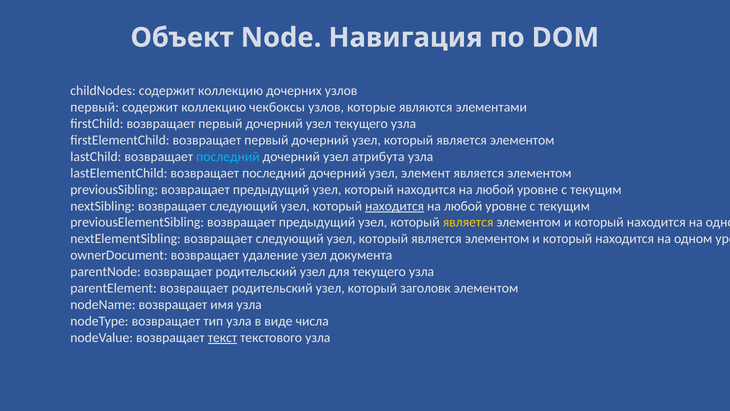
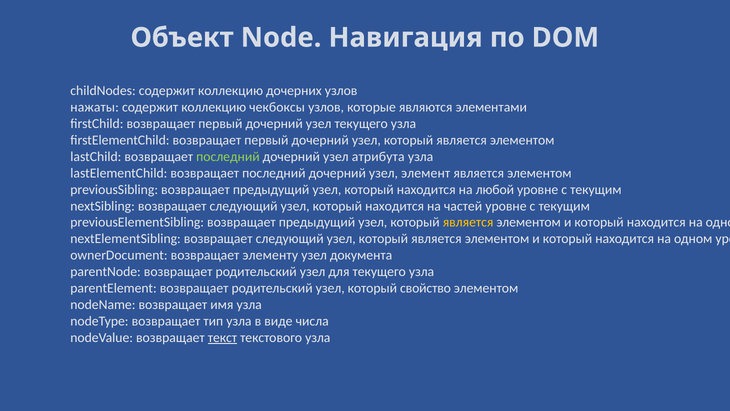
первый at (95, 107): первый -> нажаты
последний at (228, 157) colour: light blue -> light green
находится at (395, 206) underline: present -> none
любой at (463, 206): любой -> частей
удаление: удаление -> элементу
заголовк: заголовк -> свойство
